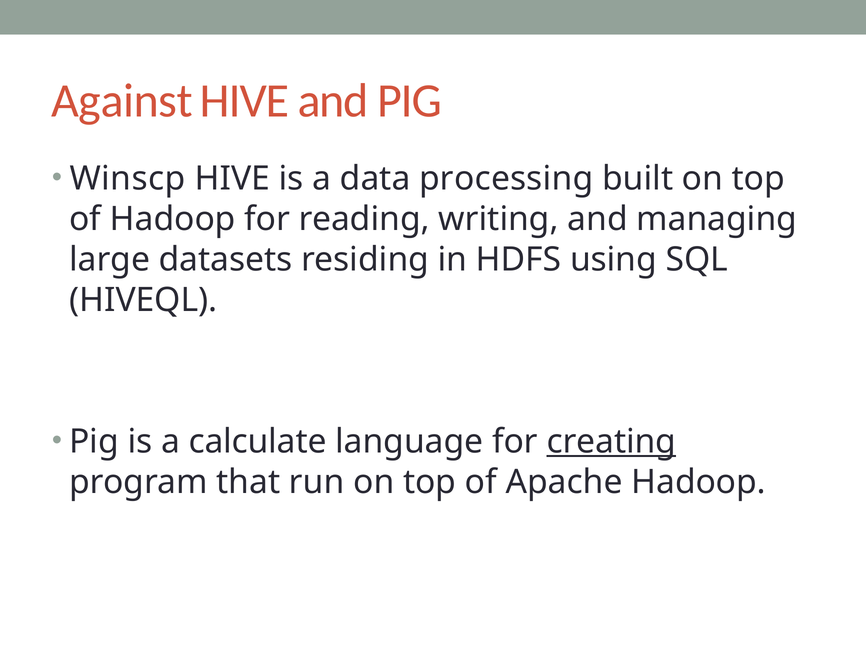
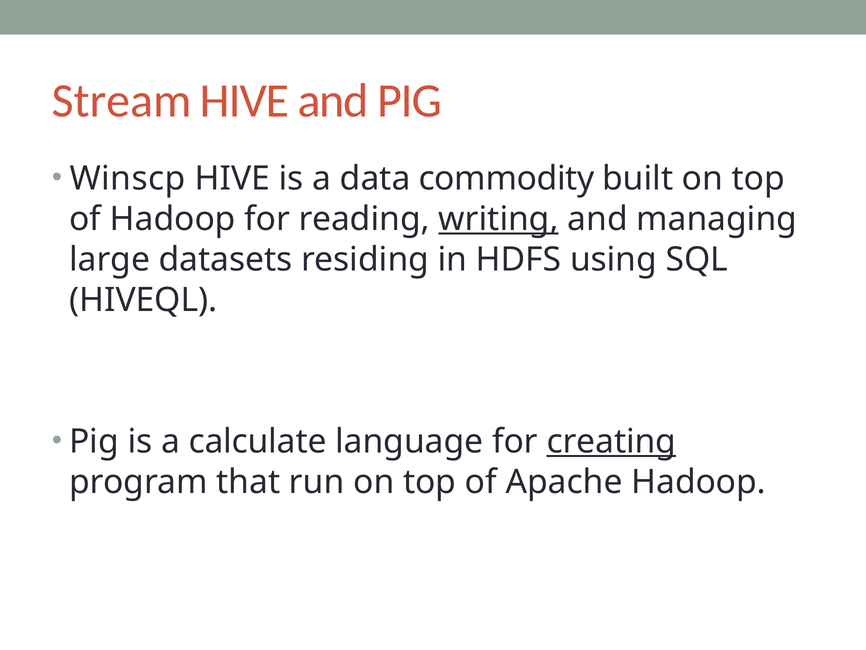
Against: Against -> Stream
processing: processing -> commodity
writing underline: none -> present
